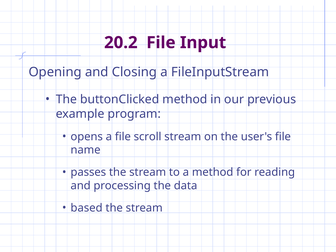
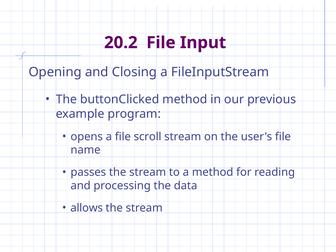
based: based -> allows
